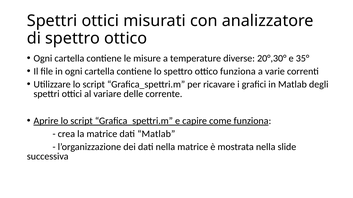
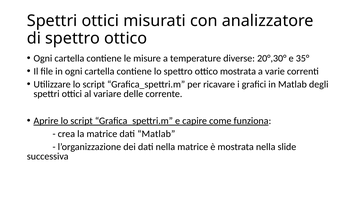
ottico funziona: funziona -> mostrata
